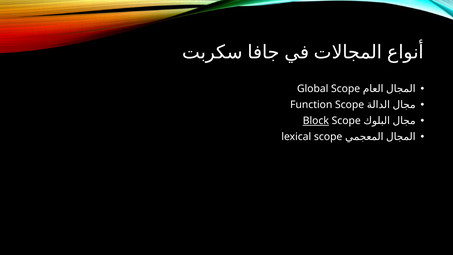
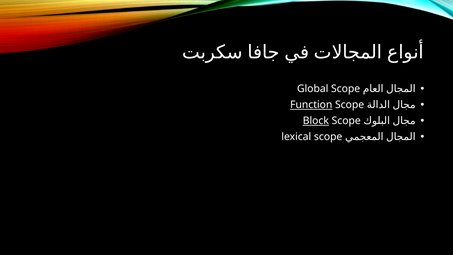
Function underline: none -> present
